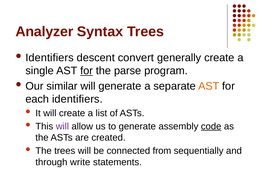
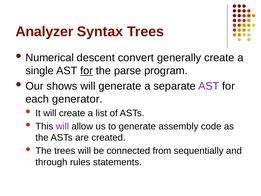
Identifiers at (50, 58): Identifiers -> Numerical
similar: similar -> shows
AST at (209, 86) colour: orange -> purple
each identifiers: identifiers -> generator
code underline: present -> none
write: write -> rules
